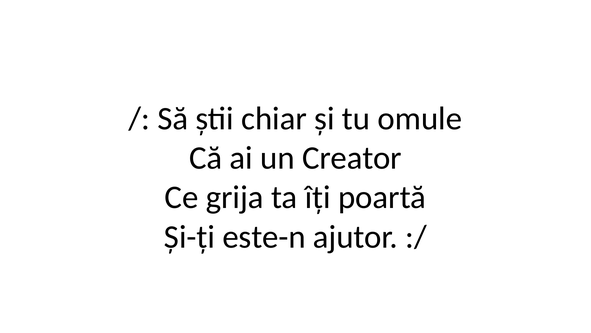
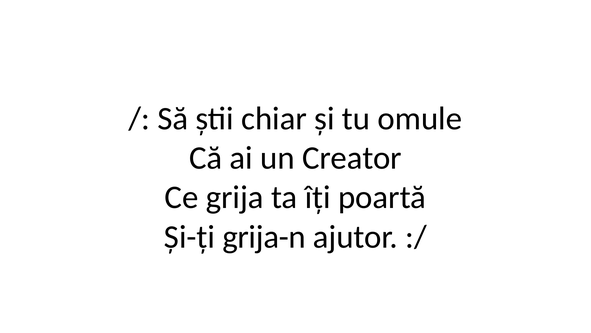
este-n: este-n -> grija-n
